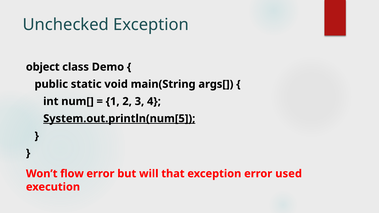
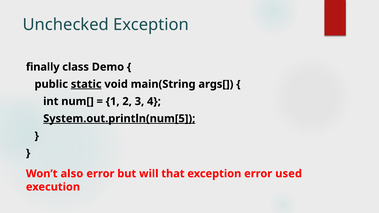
object: object -> finally
static underline: none -> present
flow: flow -> also
